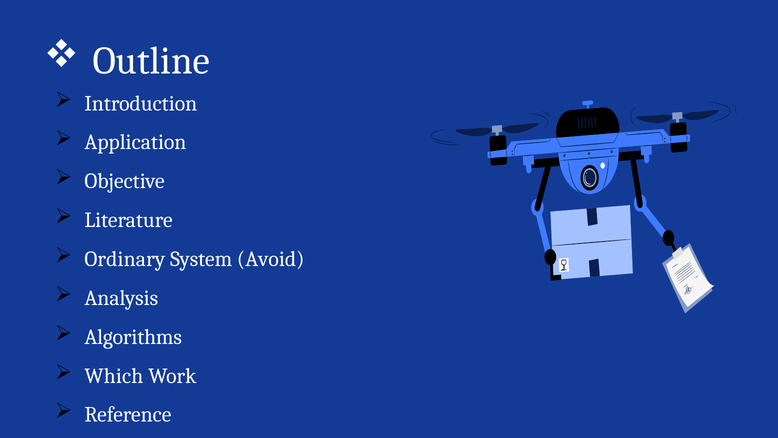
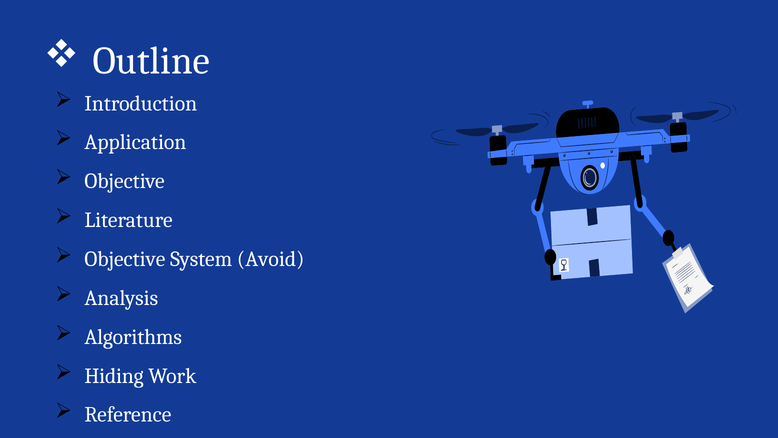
Ordinary at (125, 259): Ordinary -> Objective
Which: Which -> Hiding
